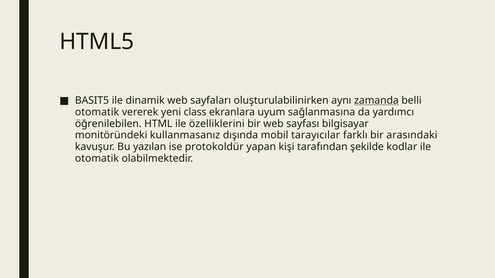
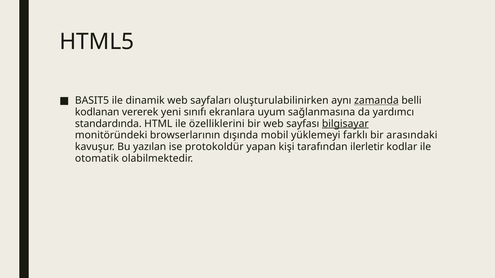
otomatik at (97, 112): otomatik -> kodlanan
class: class -> sınıfı
öğrenilebilen: öğrenilebilen -> standardında
bilgisayar underline: none -> present
kullanmasanız: kullanmasanız -> browserlarının
tarayıcılar: tarayıcılar -> yüklemeyi
şekilde: şekilde -> ilerletir
